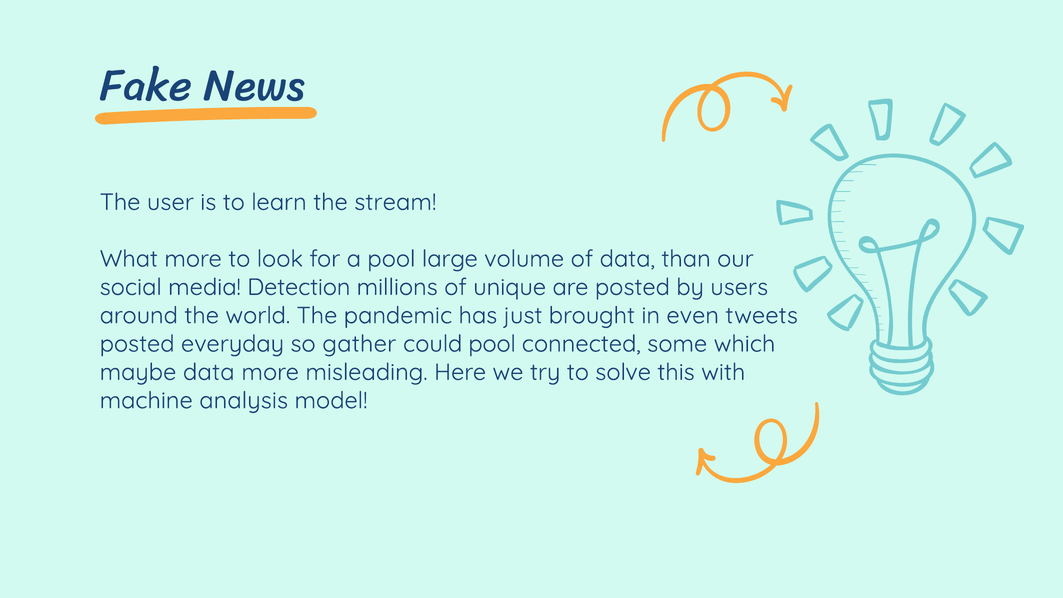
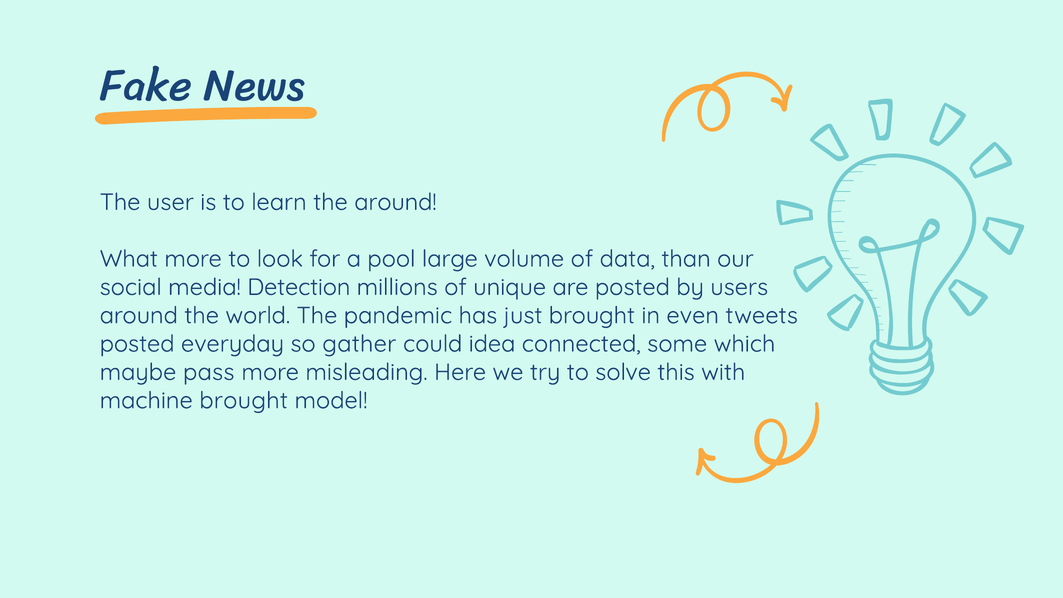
the stream: stream -> around
could pool: pool -> idea
maybe data: data -> pass
machine analysis: analysis -> brought
